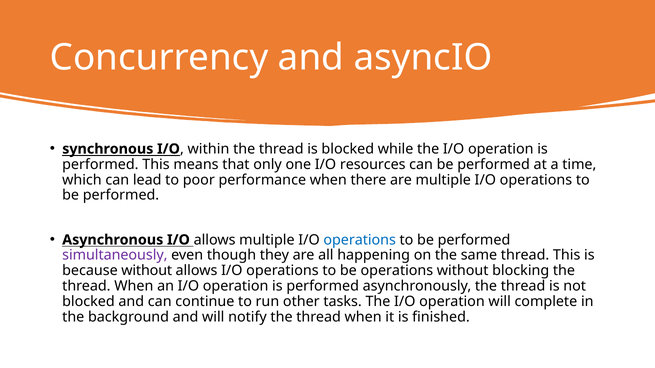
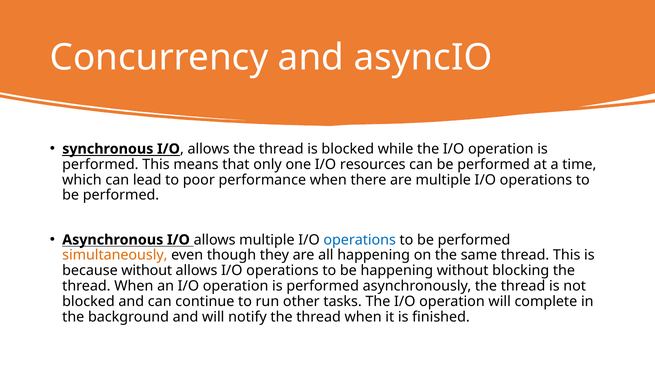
within at (208, 149): within -> allows
simultaneously colour: purple -> orange
be operations: operations -> happening
